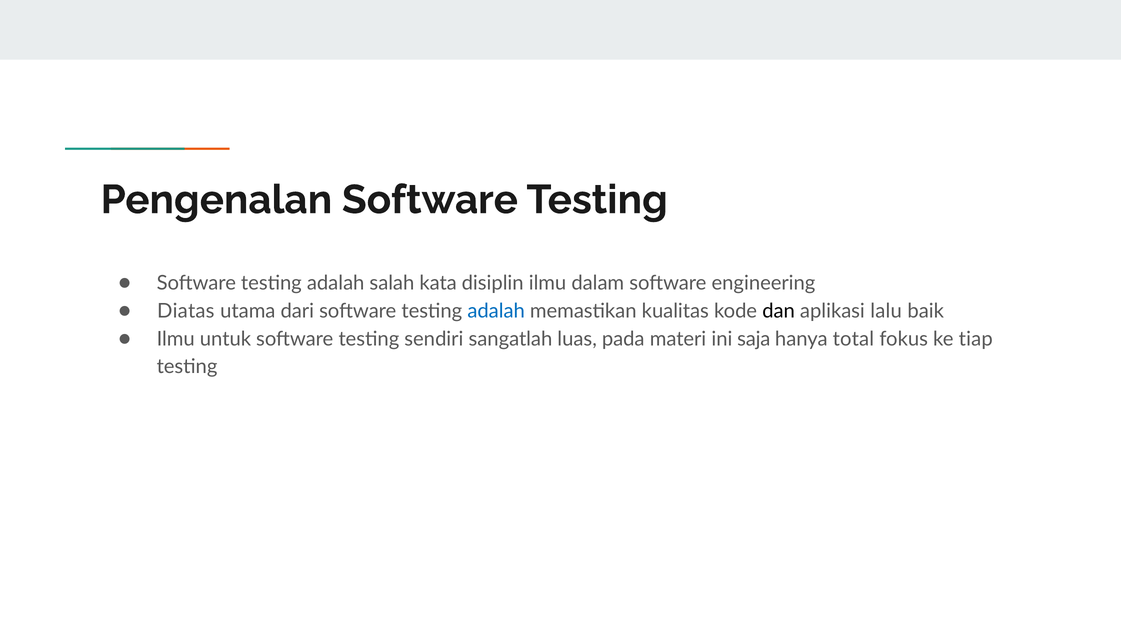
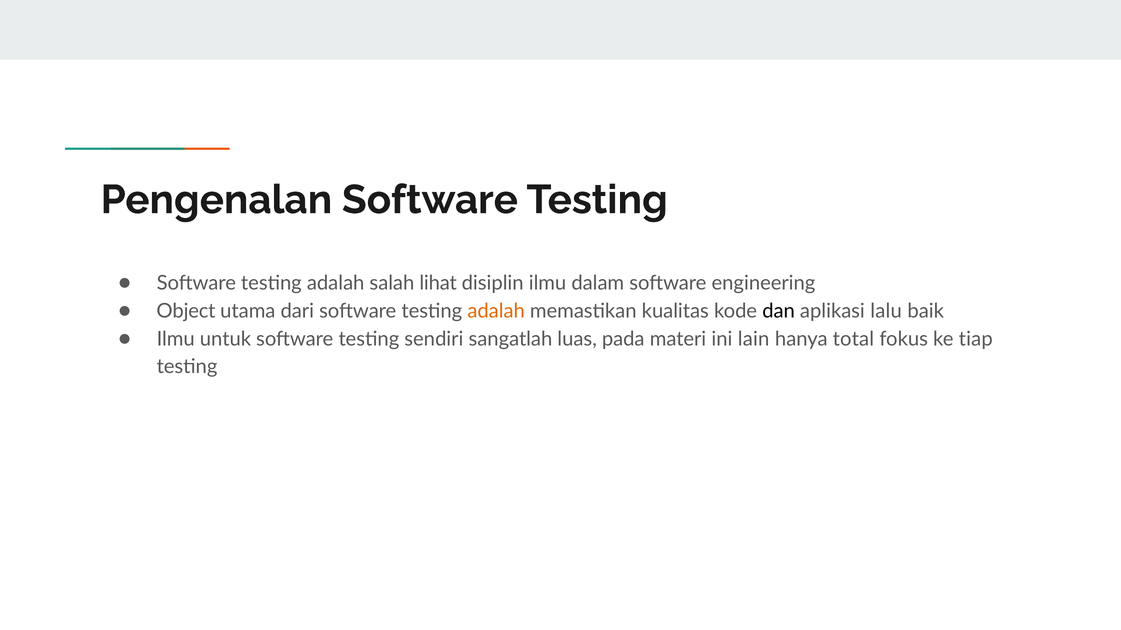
kata: kata -> lihat
Diatas: Diatas -> Object
adalah at (496, 311) colour: blue -> orange
saja: saja -> lain
